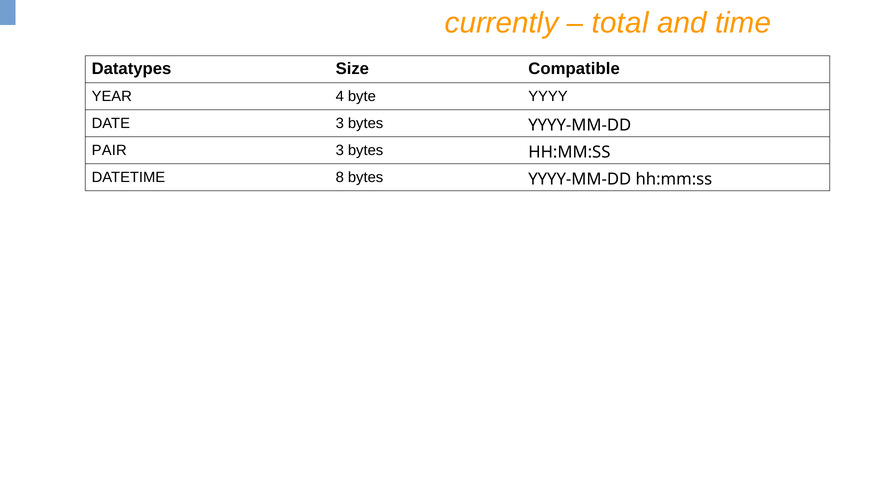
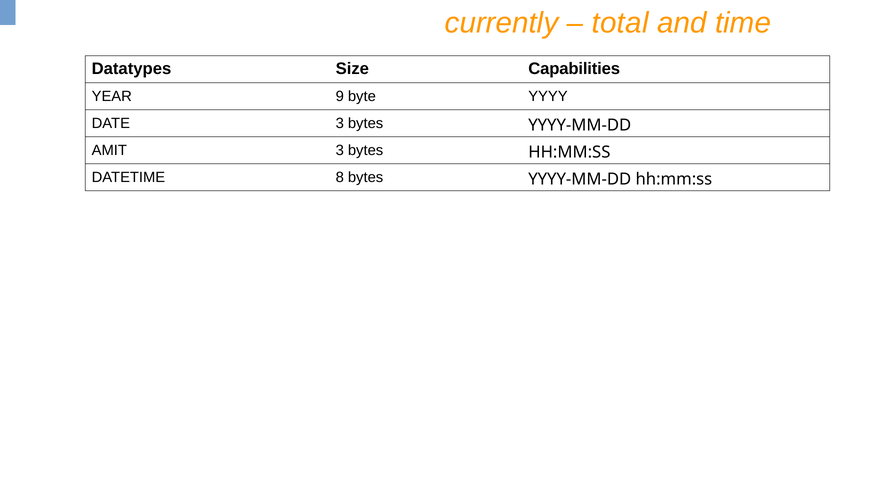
Compatible: Compatible -> Capabilities
4: 4 -> 9
PAIR: PAIR -> AMIT
